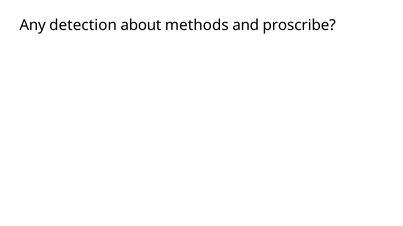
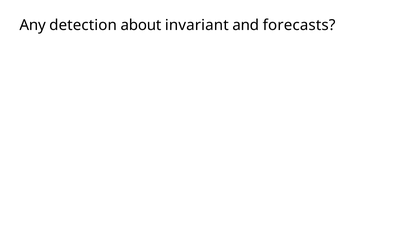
methods: methods -> invariant
proscribe: proscribe -> forecasts
